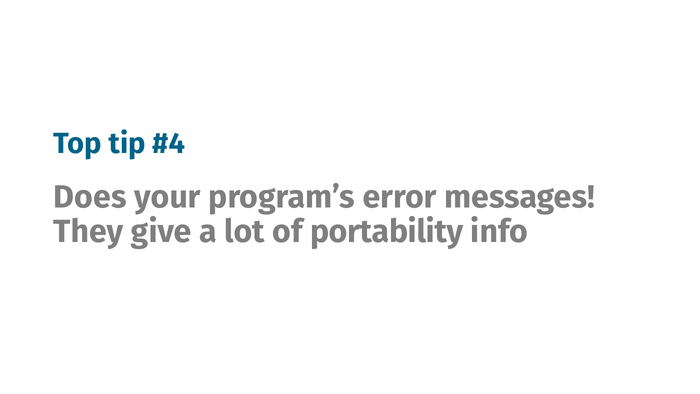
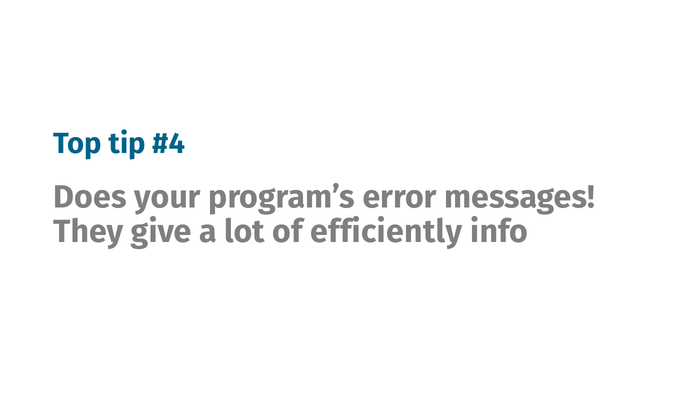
portability: portability -> efficiently
